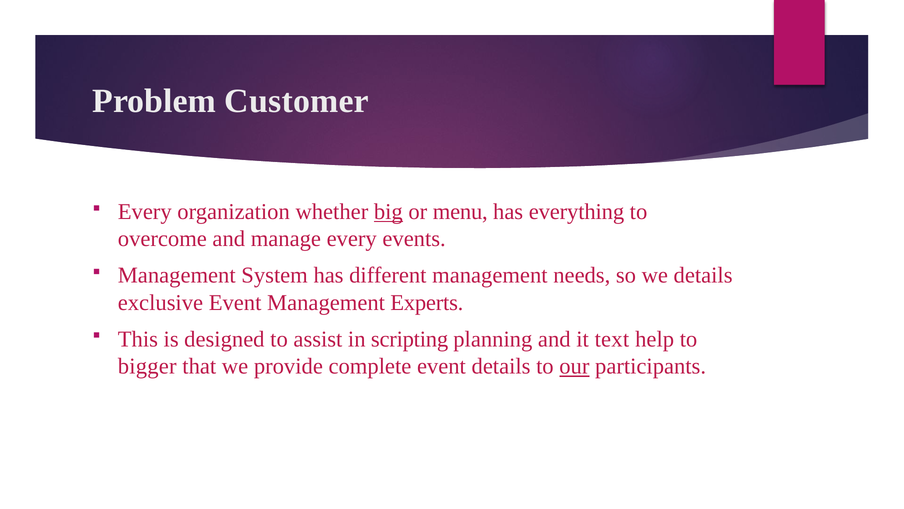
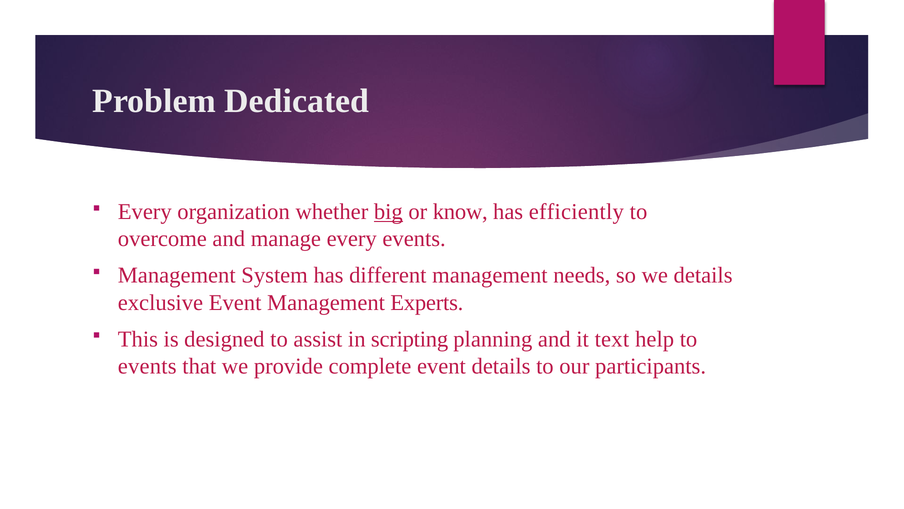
Customer: Customer -> Dedicated
menu: menu -> know
everything: everything -> efficiently
bigger at (147, 366): bigger -> events
our underline: present -> none
